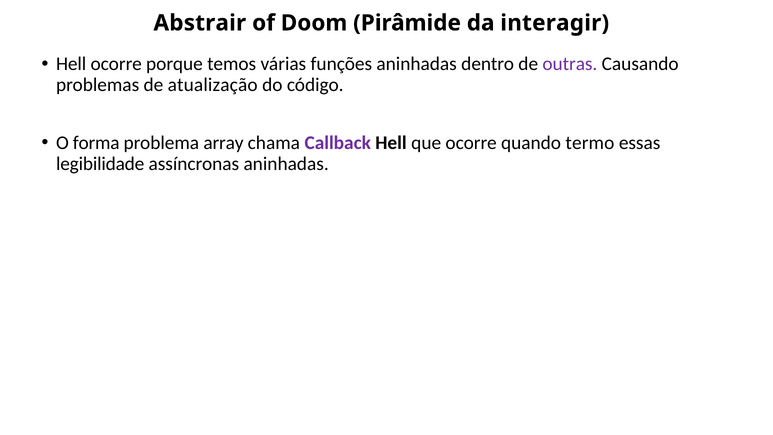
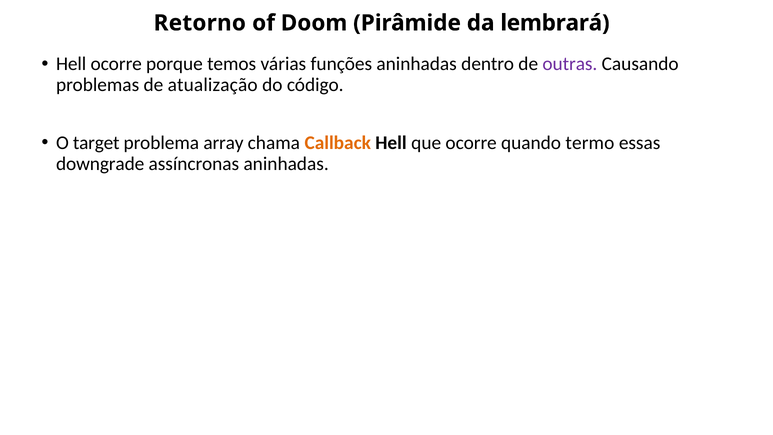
Abstrair: Abstrair -> Retorno
interagir: interagir -> lembrará
forma: forma -> target
Callback colour: purple -> orange
legibilidade: legibilidade -> downgrade
